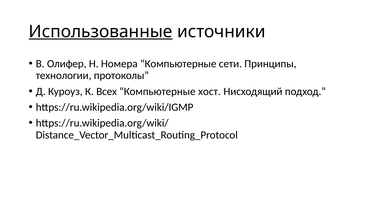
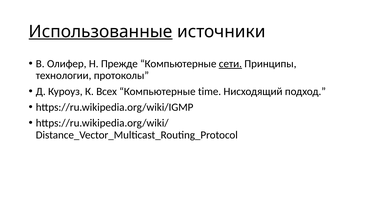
Номера: Номера -> Прежде
сети underline: none -> present
хост: хост -> time
